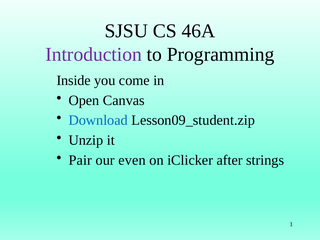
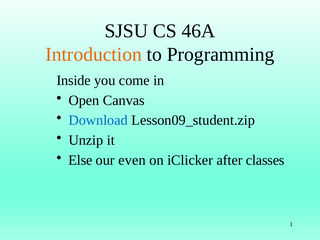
Introduction colour: purple -> orange
Pair: Pair -> Else
strings: strings -> classes
